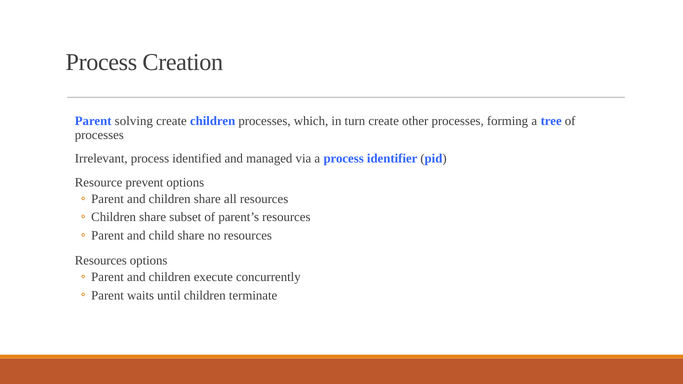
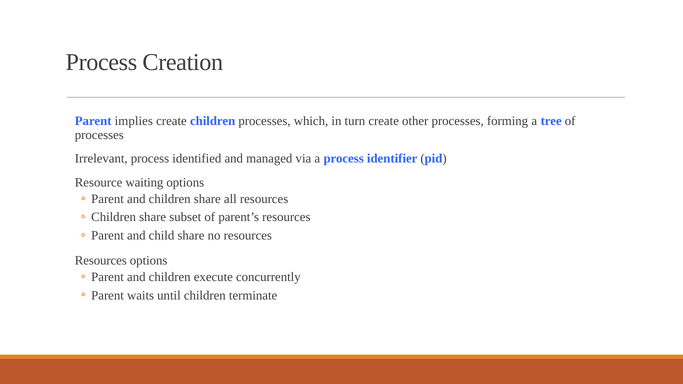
solving: solving -> implies
prevent: prevent -> waiting
